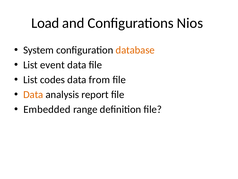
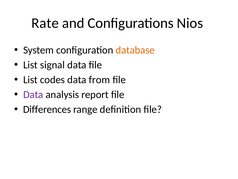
Load: Load -> Rate
event: event -> signal
Data at (33, 94) colour: orange -> purple
Embedded: Embedded -> Differences
